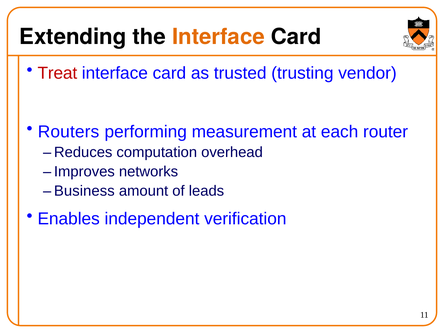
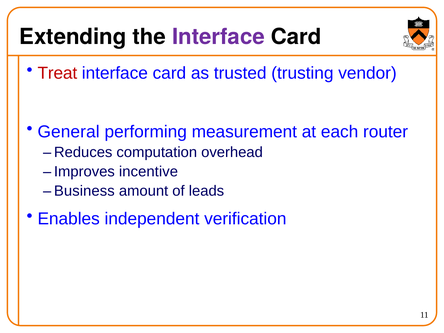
Interface at (218, 37) colour: orange -> purple
Routers: Routers -> General
networks: networks -> incentive
